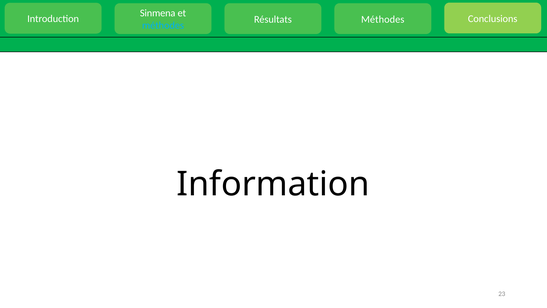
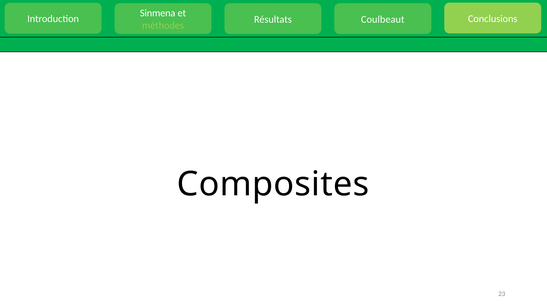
Résultats Méthodes: Méthodes -> Coulbeaut
méthodes at (163, 25) colour: light blue -> light green
Information: Information -> Composites
